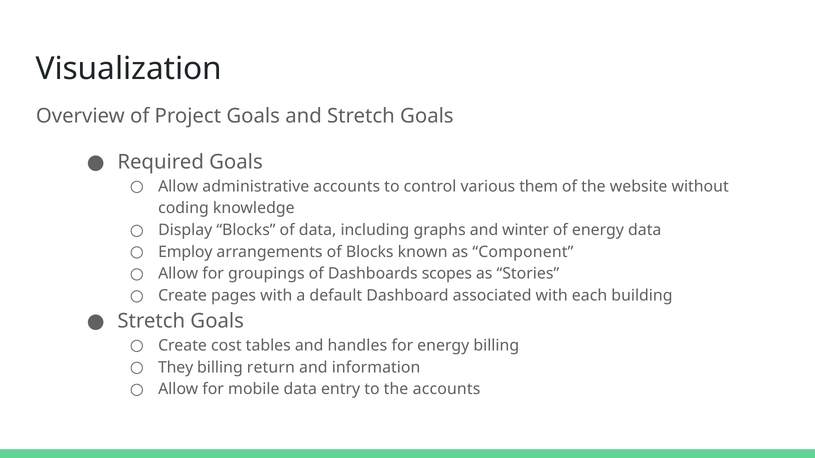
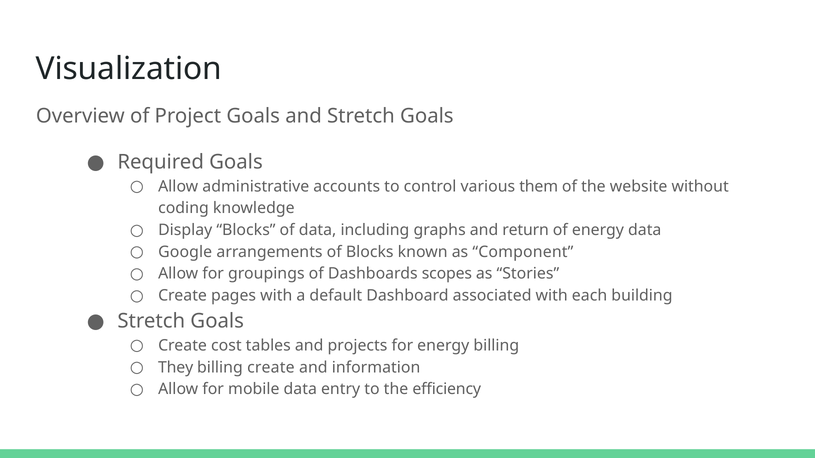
winter: winter -> return
Employ: Employ -> Google
handles: handles -> projects
billing return: return -> create
the accounts: accounts -> efficiency
